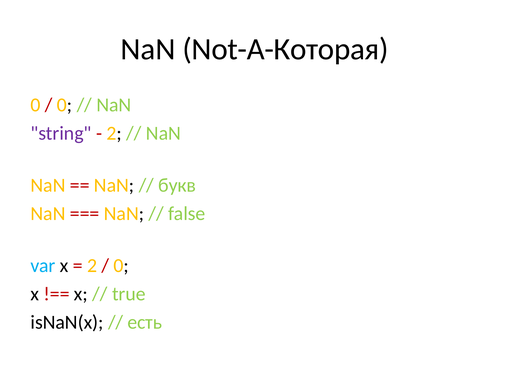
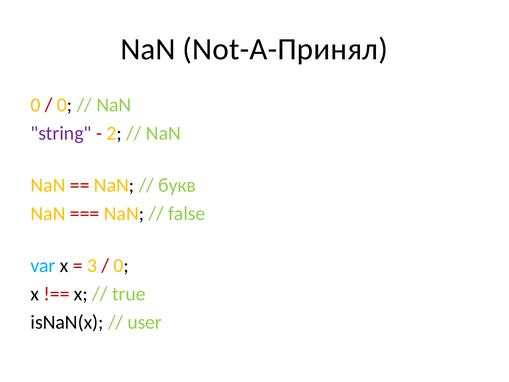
Not-A-Которая: Not-A-Которая -> Not-A-Принял
2 at (92, 266): 2 -> 3
есть: есть -> user
